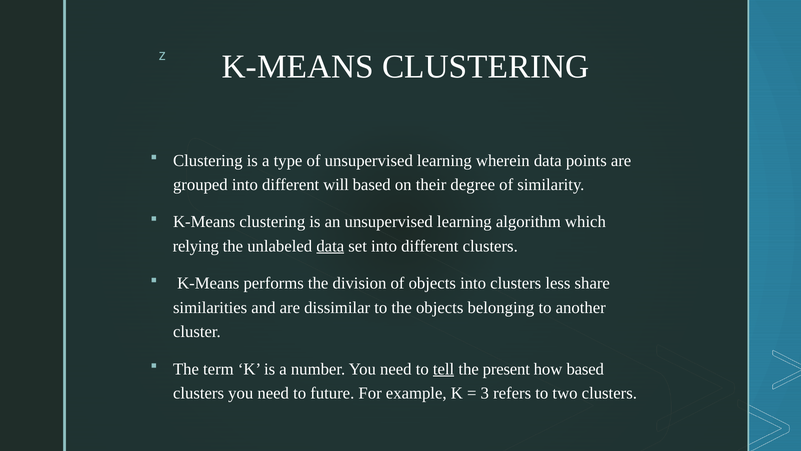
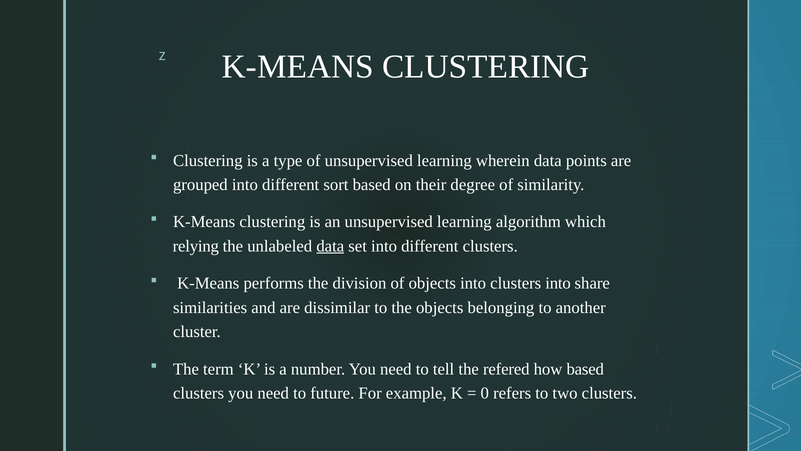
will: will -> sort
clusters less: less -> into
tell underline: present -> none
present: present -> refered
3: 3 -> 0
